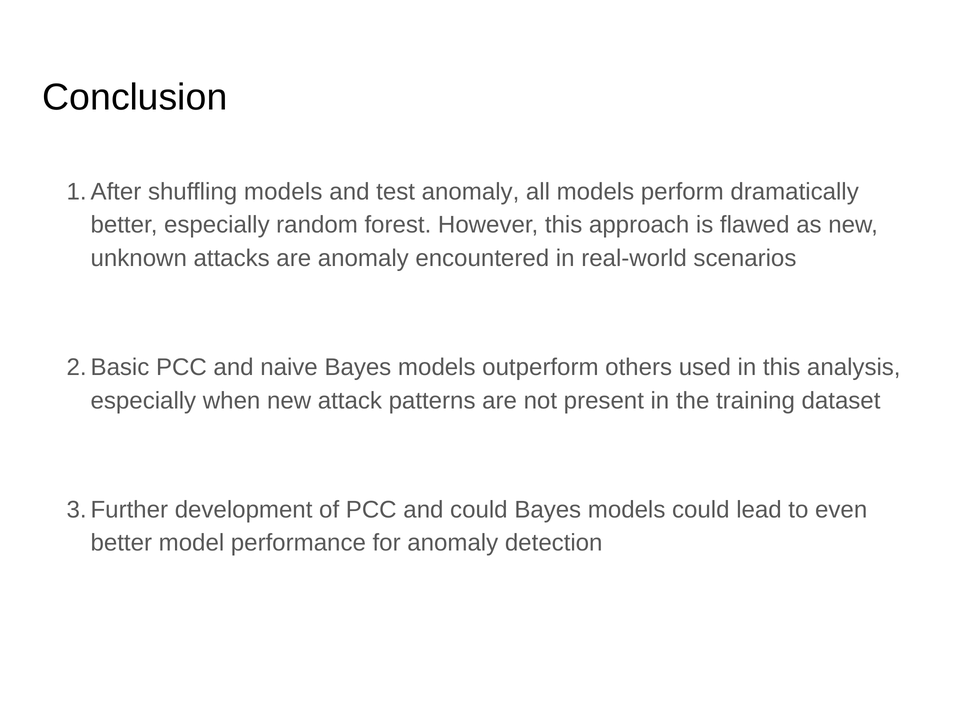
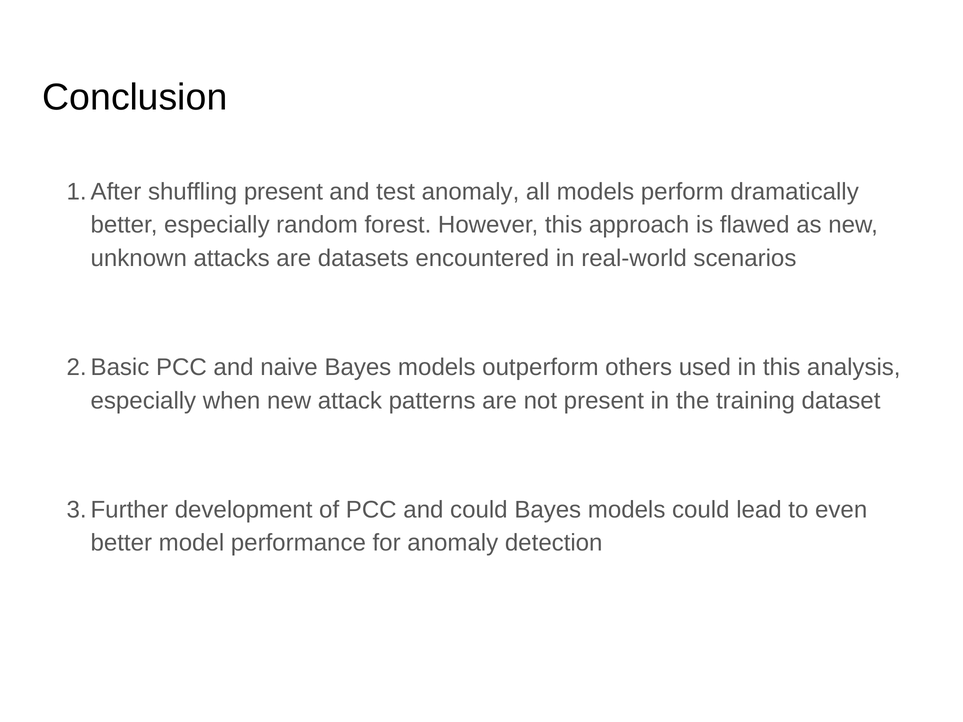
shuffling models: models -> present
are anomaly: anomaly -> datasets
